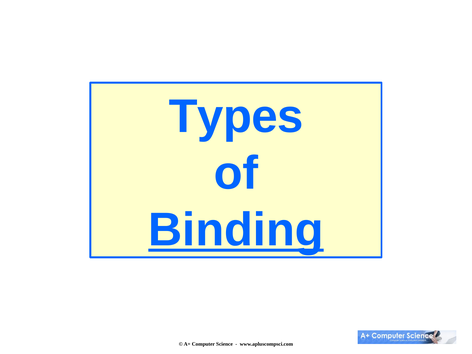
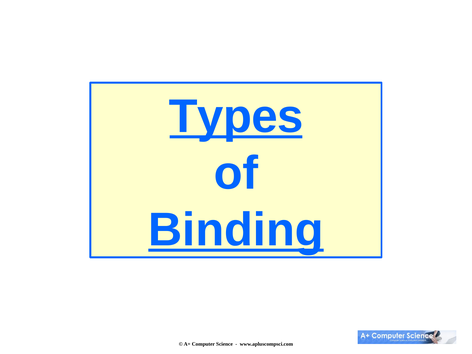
Types underline: none -> present
